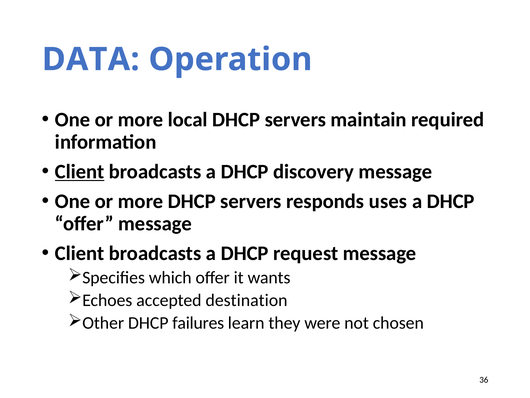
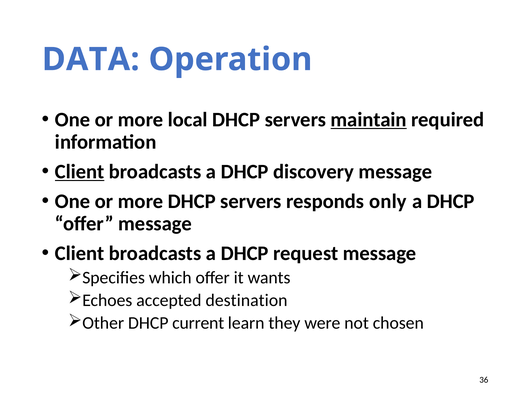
maintain underline: none -> present
uses: uses -> only
failures: failures -> current
